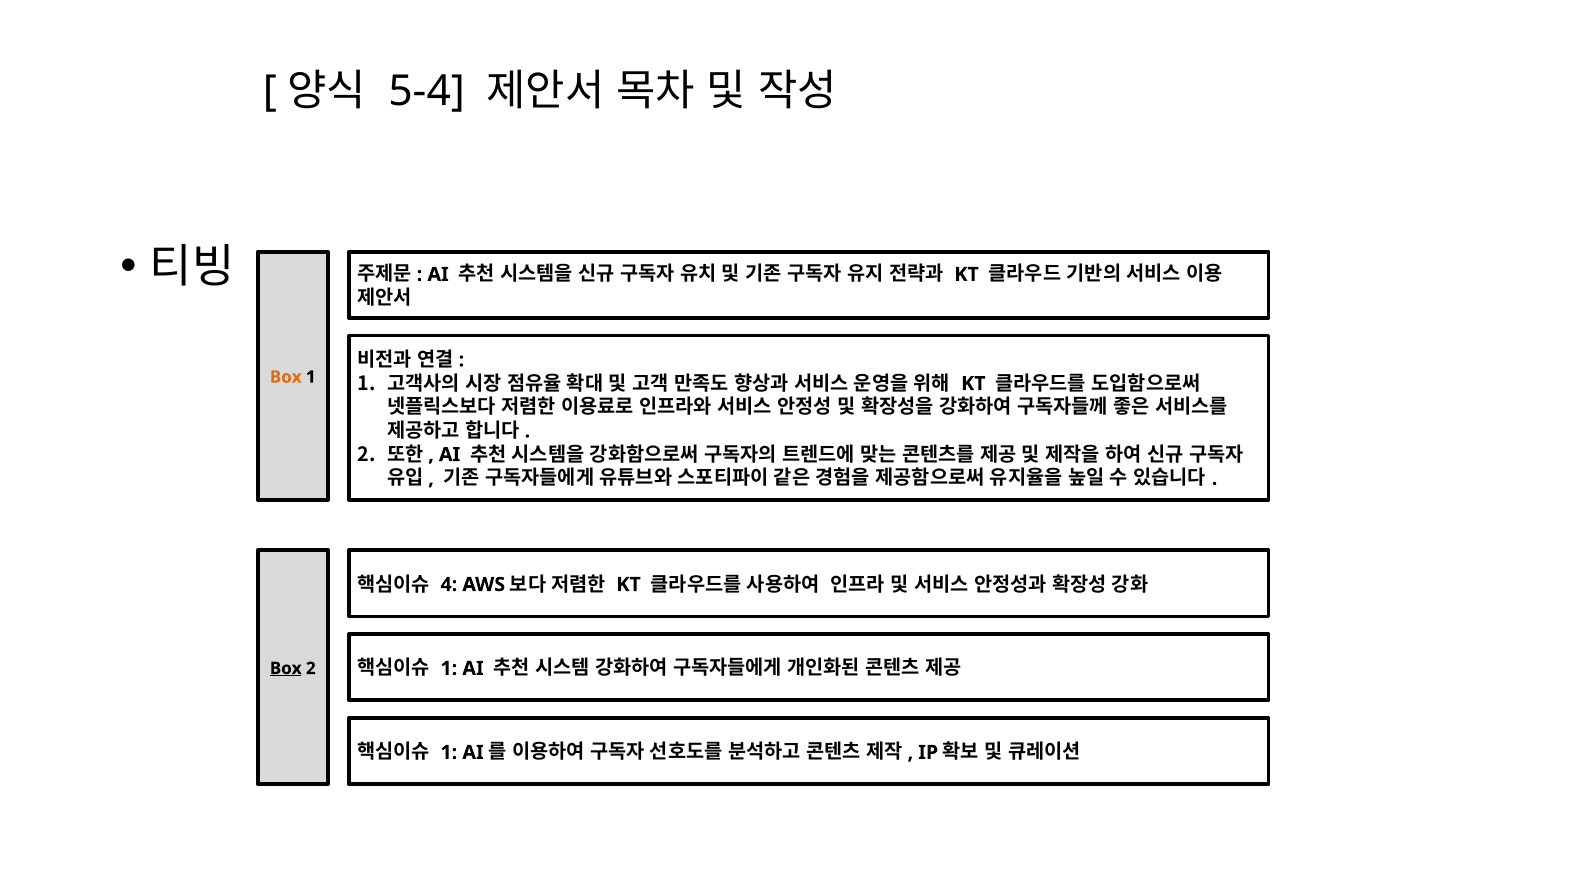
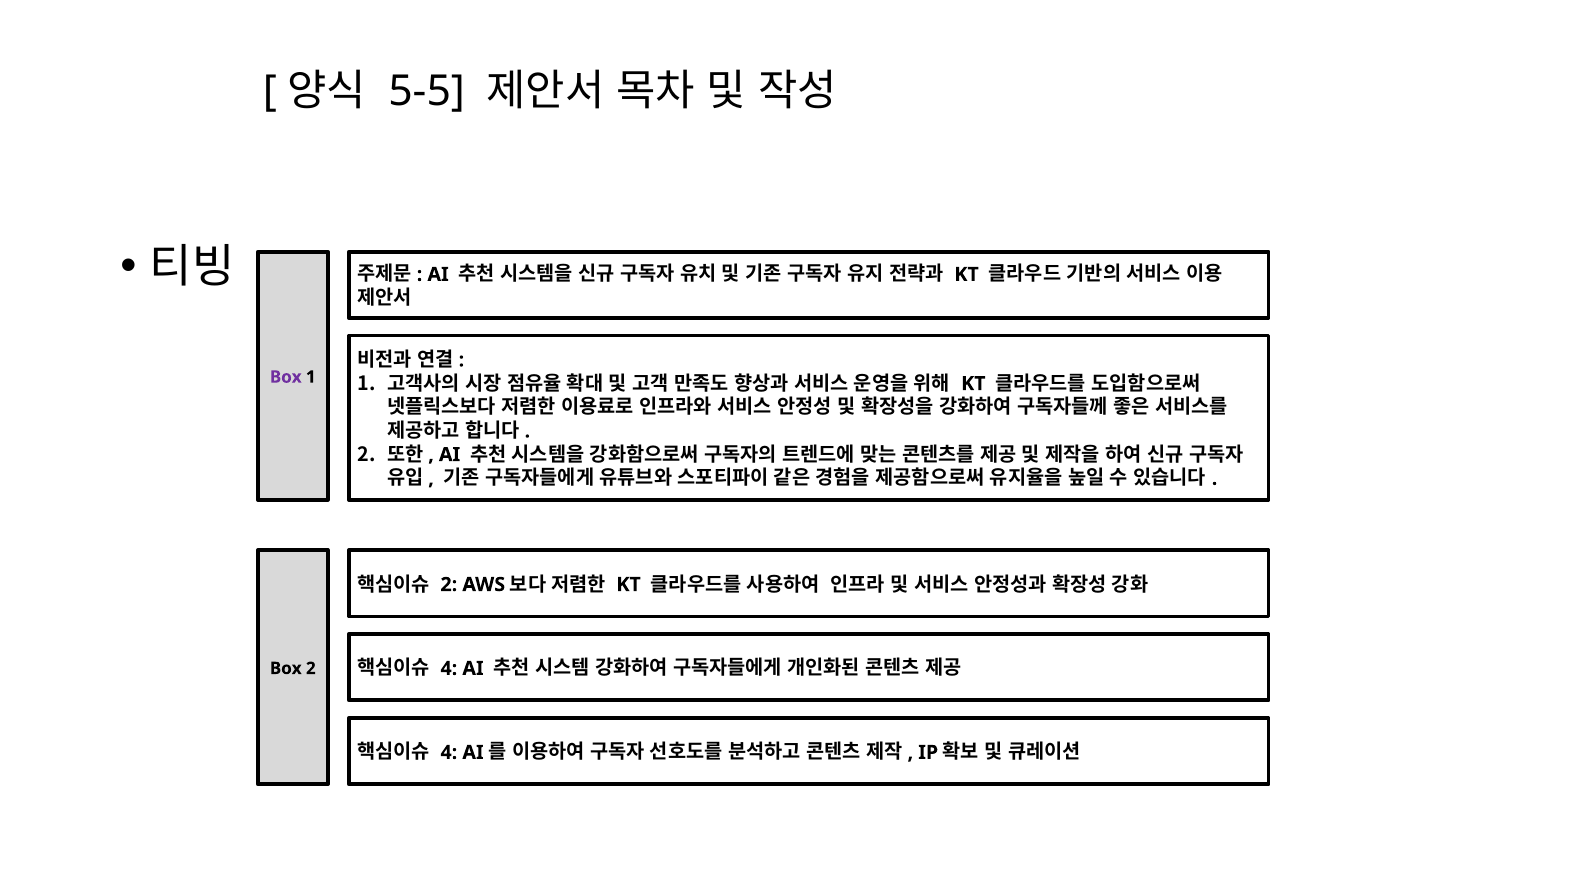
5-4: 5-4 -> 5-5
Box at (286, 377) colour: orange -> purple
4 at (449, 585): 4 -> 2
1 at (449, 669): 1 -> 4
Box at (286, 668) underline: present -> none
1 at (449, 753): 1 -> 4
